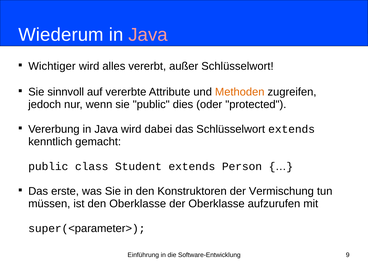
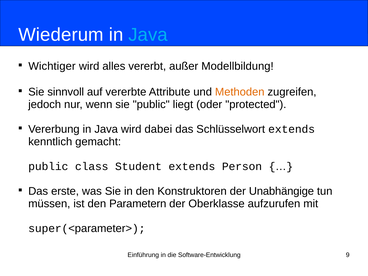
Java at (148, 35) colour: pink -> light blue
außer Schlüsselwort: Schlüsselwort -> Modellbildung
dies: dies -> liegt
Vermischung: Vermischung -> Unabhängige
den Oberklasse: Oberklasse -> Parametern
